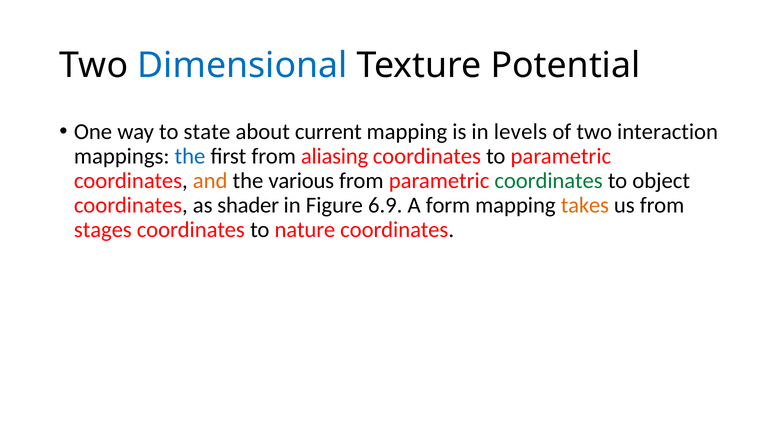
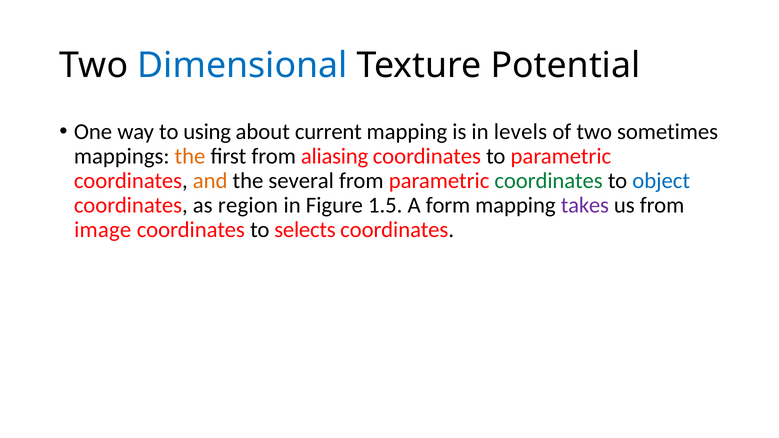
state: state -> using
interaction: interaction -> sometimes
the at (190, 156) colour: blue -> orange
various: various -> several
object colour: black -> blue
shader: shader -> region
6.9: 6.9 -> 1.5
takes colour: orange -> purple
stages: stages -> image
nature: nature -> selects
